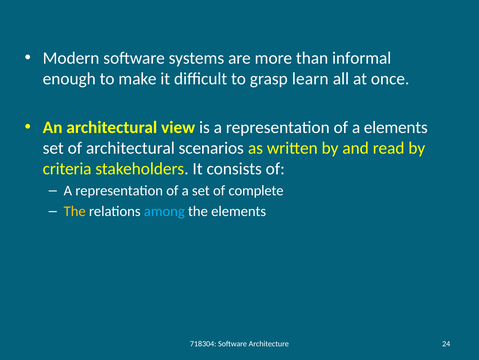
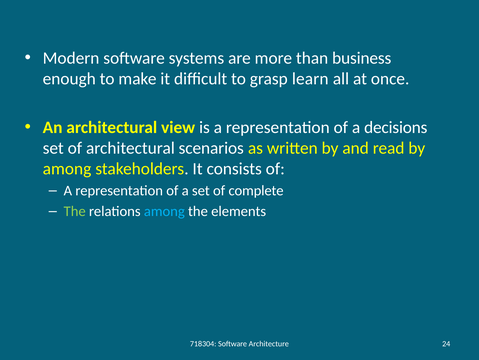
informal: informal -> business
a elements: elements -> decisions
criteria at (67, 169): criteria -> among
The at (75, 211) colour: yellow -> light green
